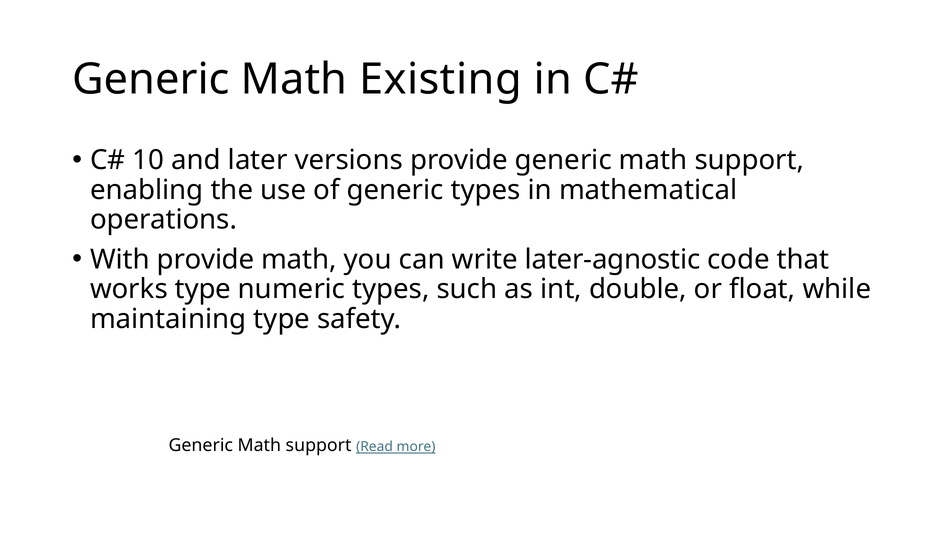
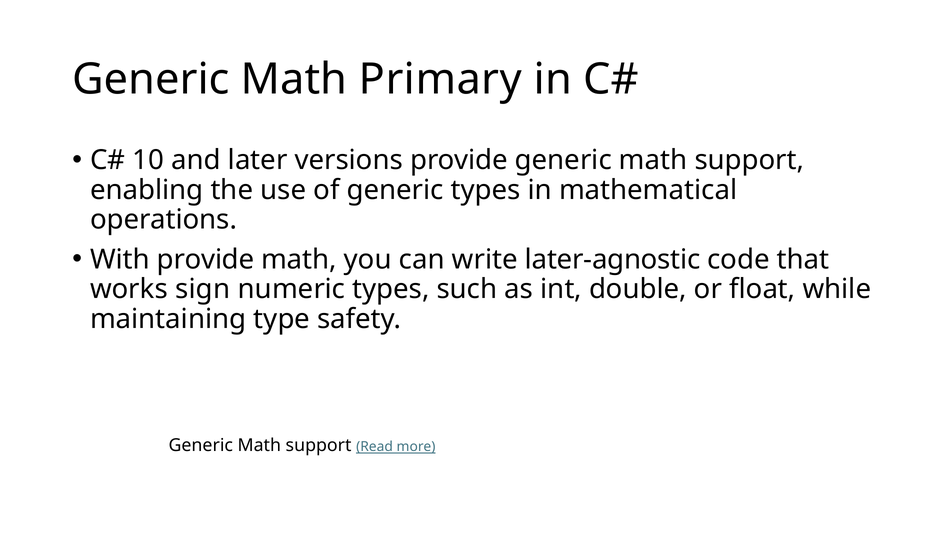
Existing: Existing -> Primary
works type: type -> sign
